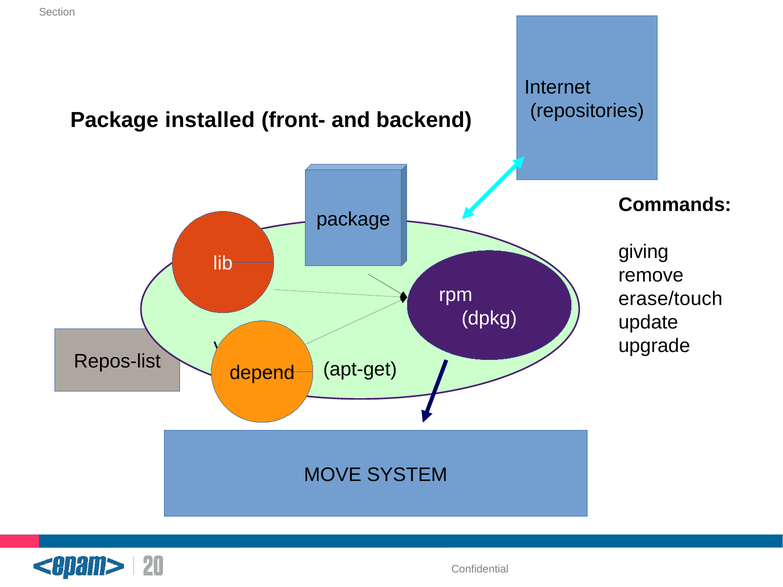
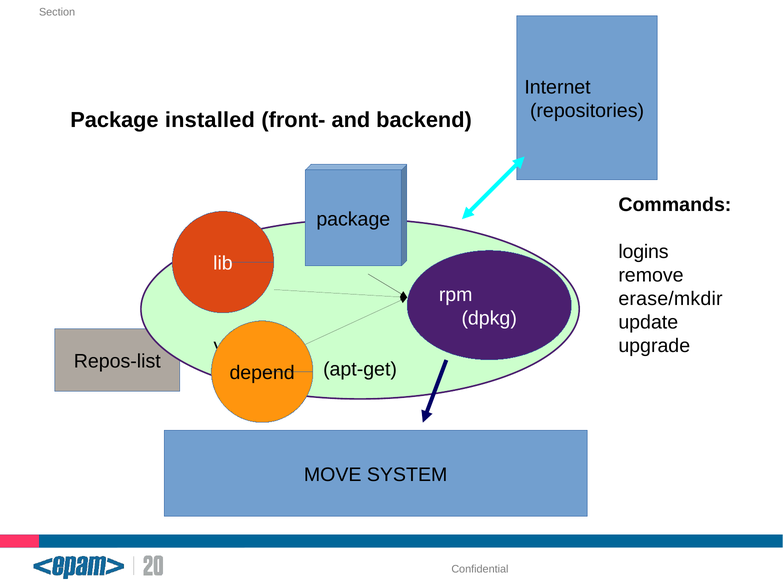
giving: giving -> logins
erase/touch: erase/touch -> erase/mkdir
